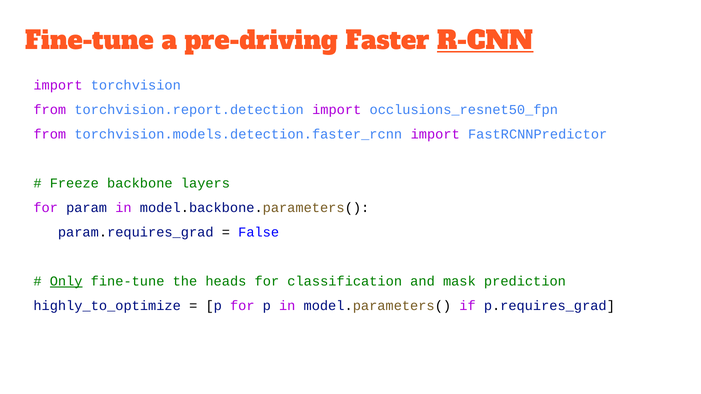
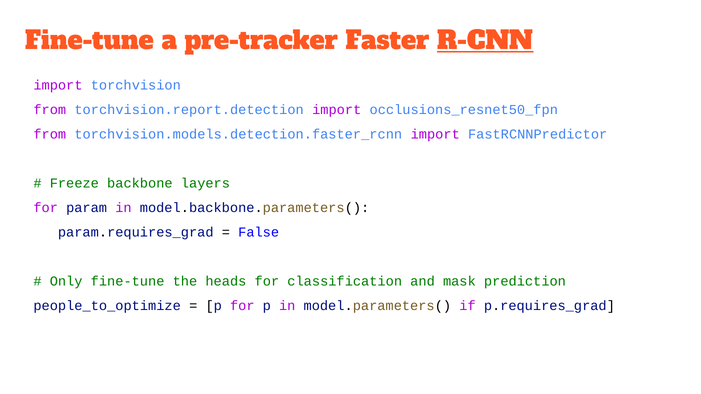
pre-driving: pre-driving -> pre-tracker
Only underline: present -> none
highly_to_optimize: highly_to_optimize -> people_to_optimize
